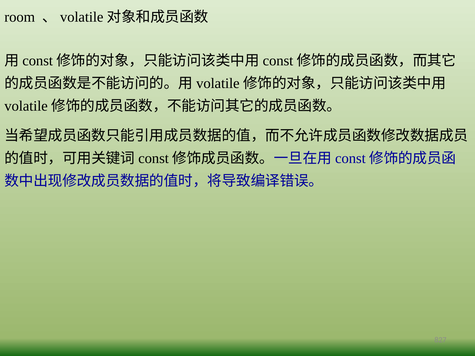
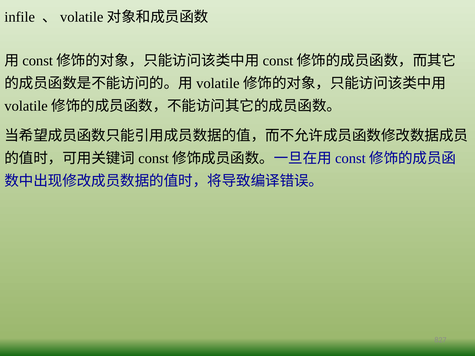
room: room -> infile
